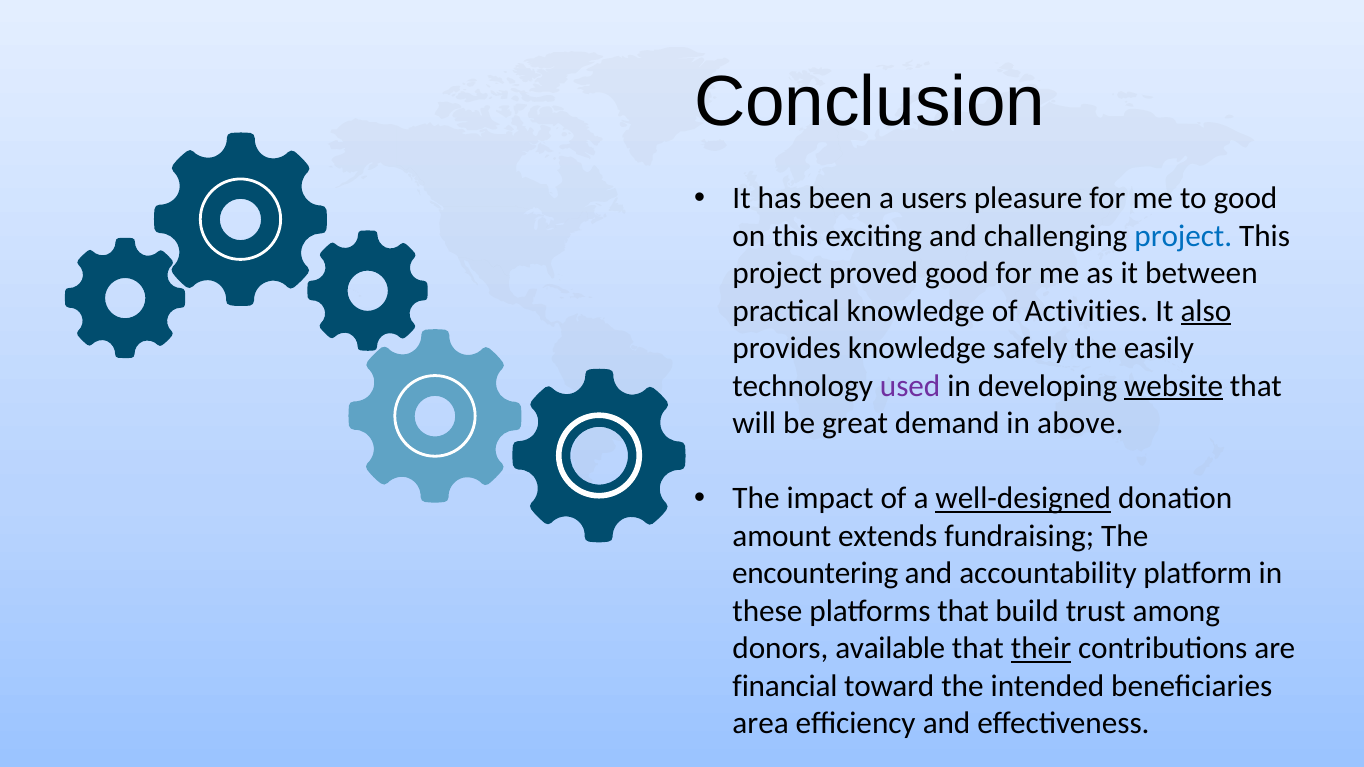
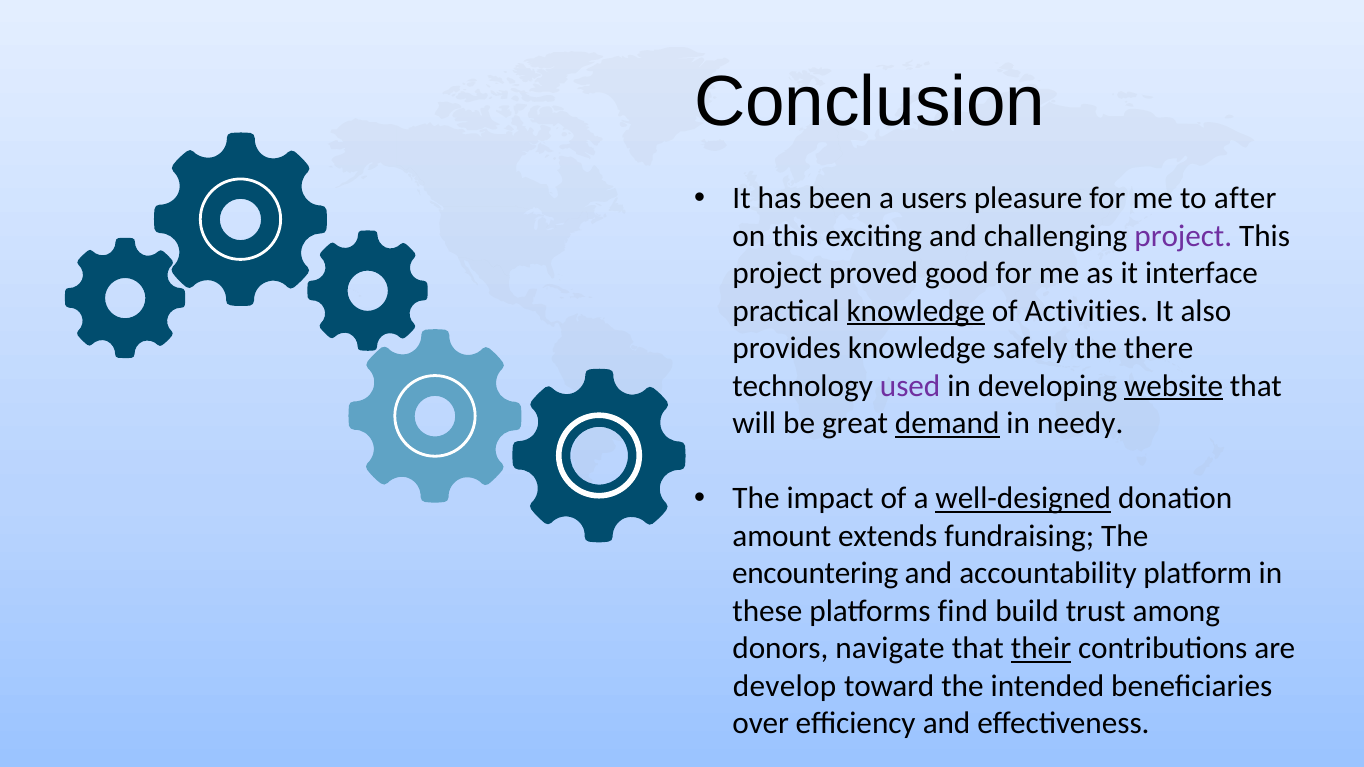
to good: good -> after
project at (1183, 236) colour: blue -> purple
between: between -> interface
knowledge at (916, 311) underline: none -> present
also underline: present -> none
easily: easily -> there
demand underline: none -> present
above: above -> needy
platforms that: that -> find
available: available -> navigate
financial: financial -> develop
area: area -> over
